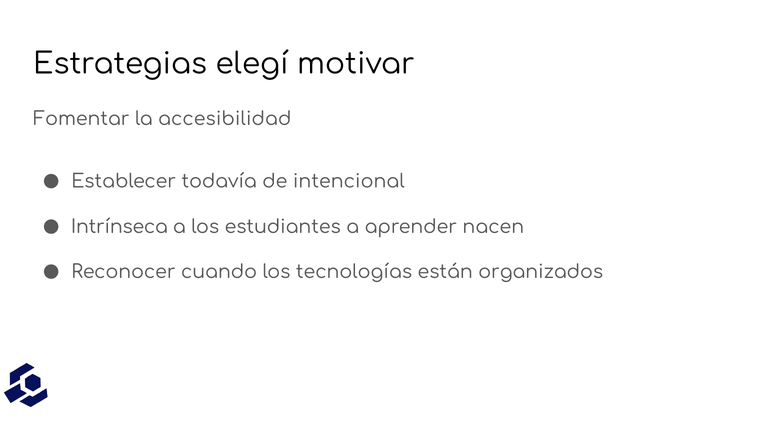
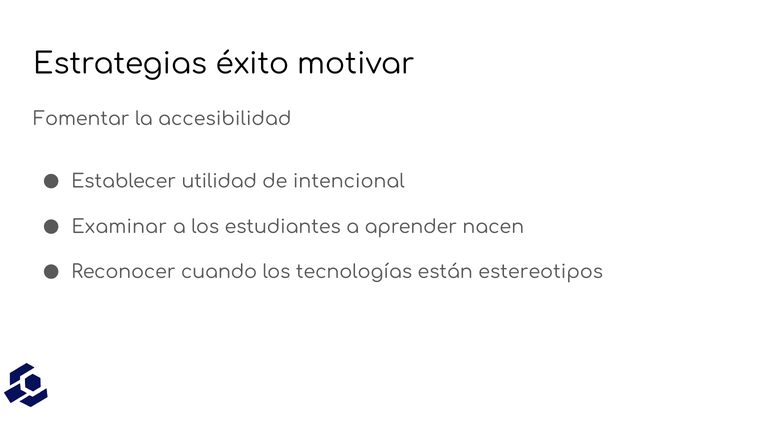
elegí: elegí -> éxito
todavía: todavía -> utilidad
Intrínseca: Intrínseca -> Examinar
organizados: organizados -> estereotipos
